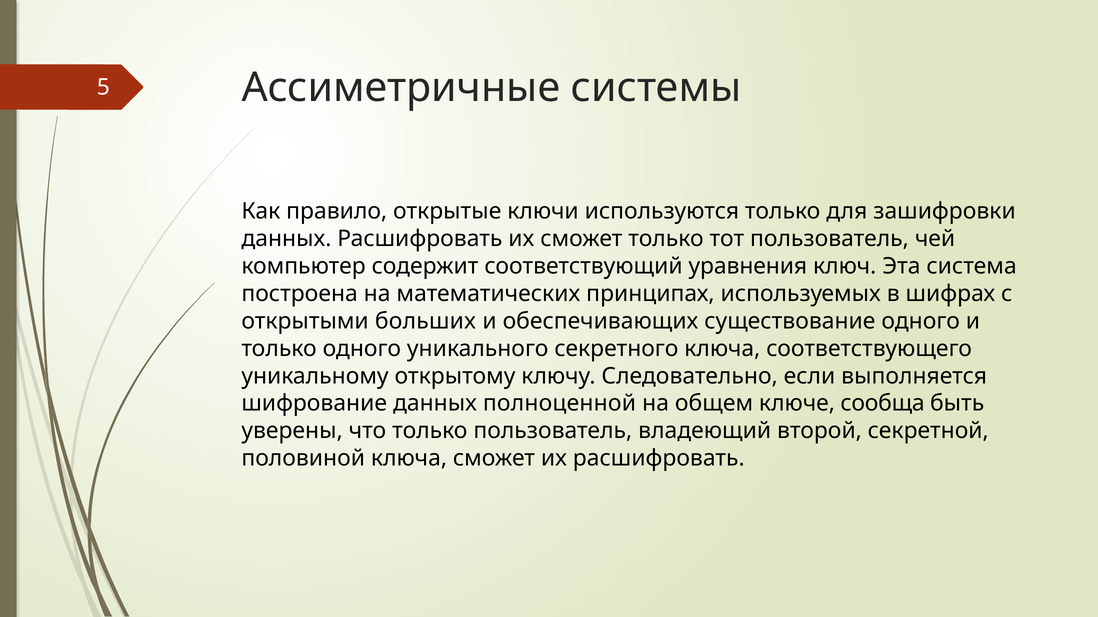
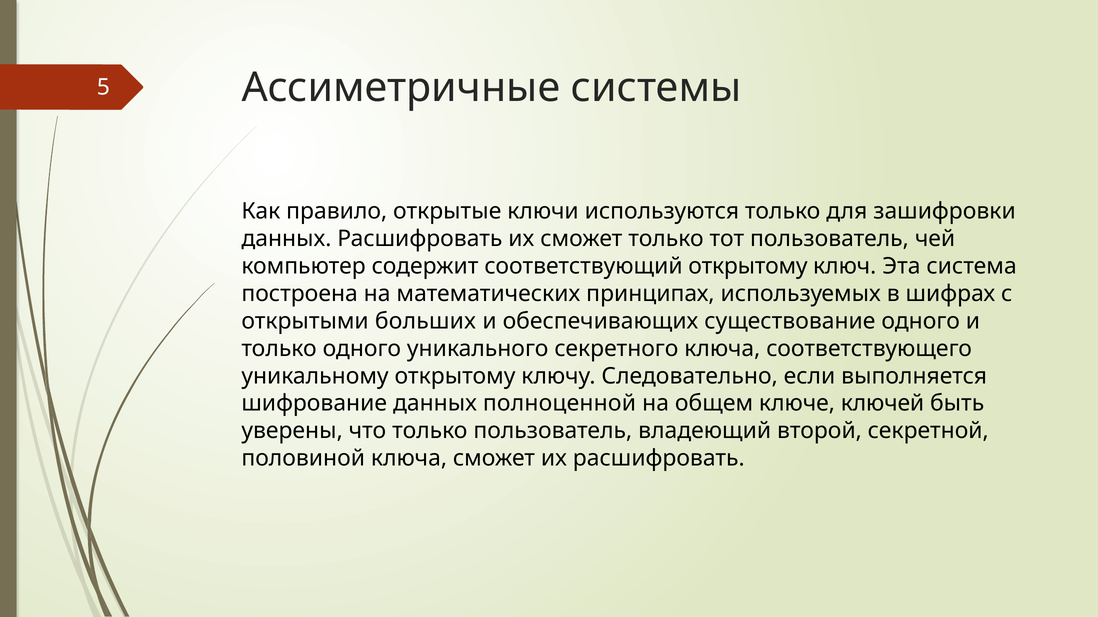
соответствующий уравнения: уравнения -> открытому
сообща: сообща -> ключей
